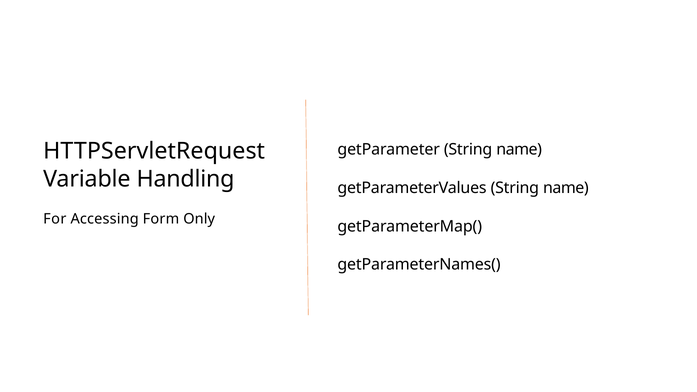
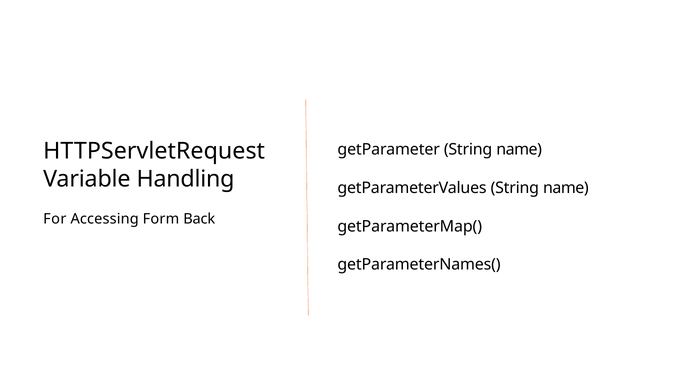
Only: Only -> Back
